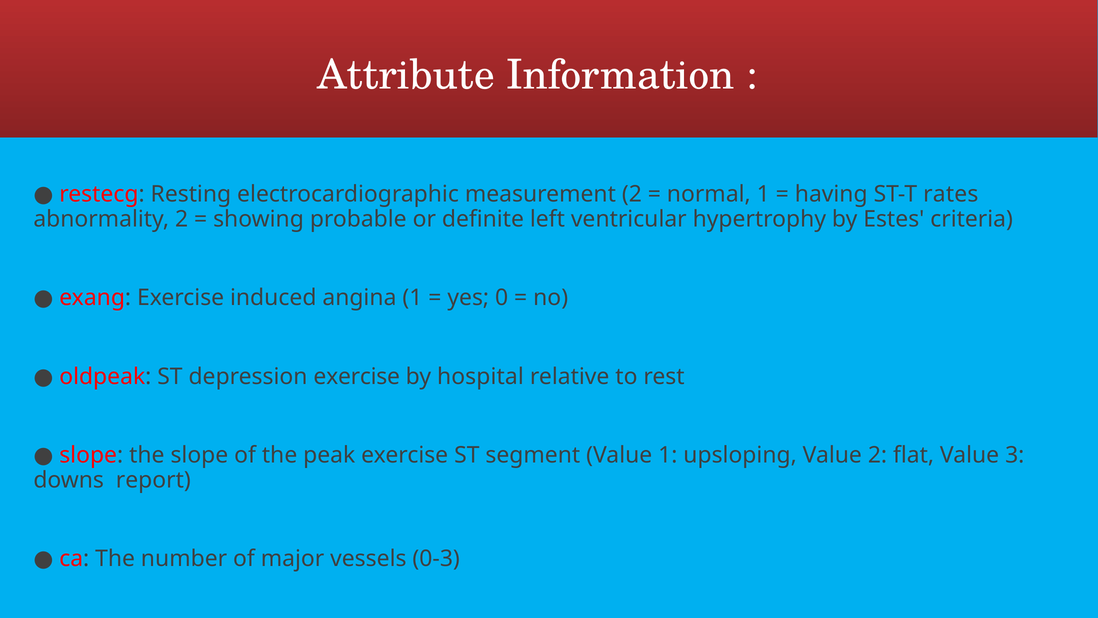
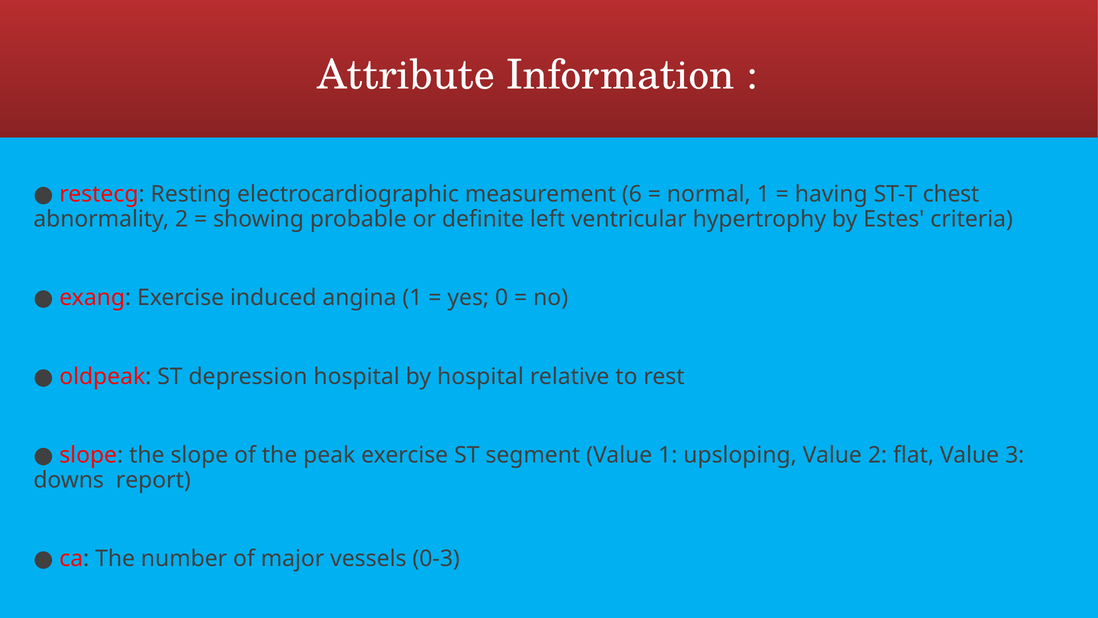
measurement 2: 2 -> 6
rates: rates -> chest
depression exercise: exercise -> hospital
